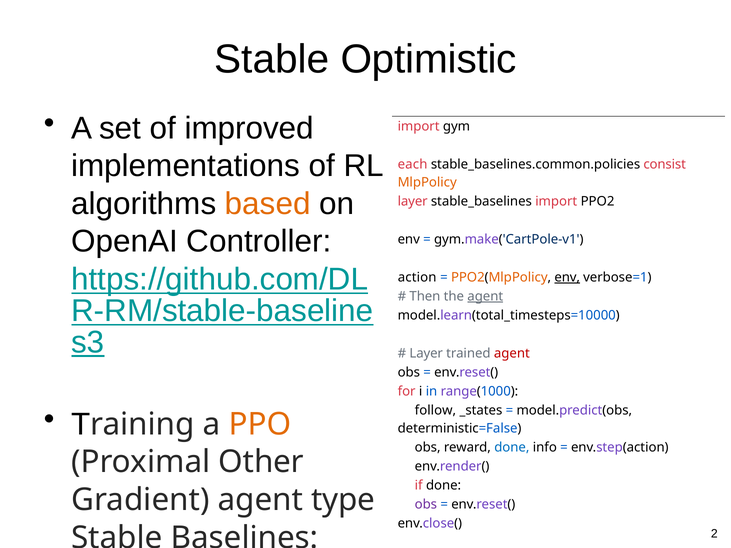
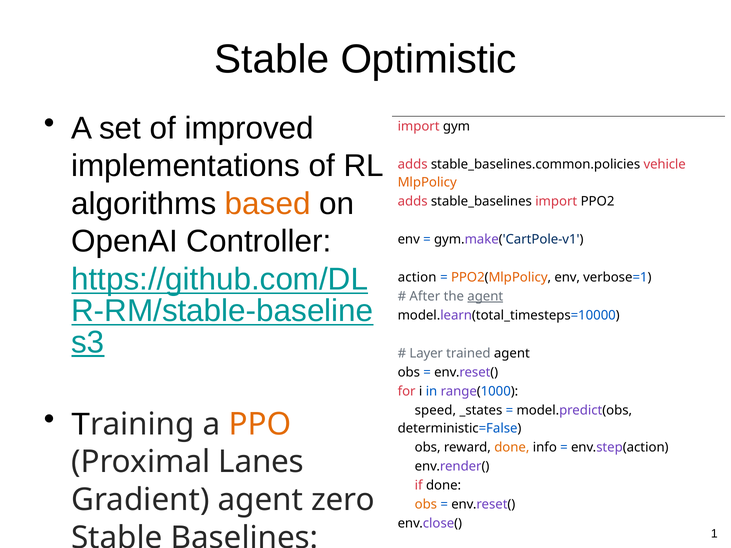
each at (413, 165): each -> adds
consist: consist -> vehicle
layer at (413, 201): layer -> adds
env at (567, 278) underline: present -> none
Then: Then -> After
agent at (512, 354) colour: red -> black
follow: follow -> speed
done at (512, 448) colour: blue -> orange
Other: Other -> Lanes
type: type -> zero
obs at (426, 505) colour: purple -> orange
2: 2 -> 1
